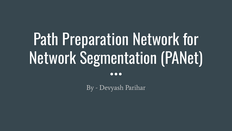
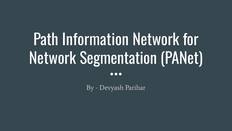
Preparation: Preparation -> Information
